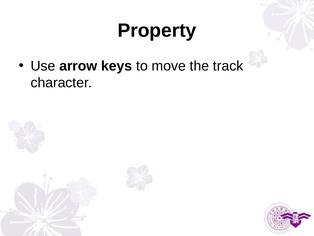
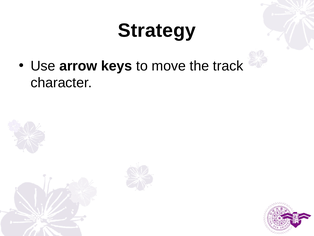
Property: Property -> Strategy
